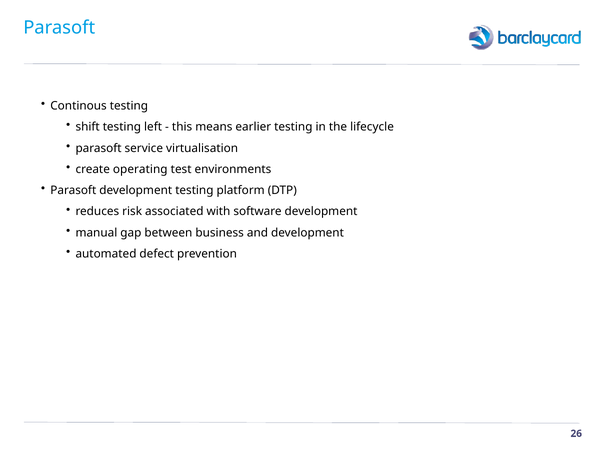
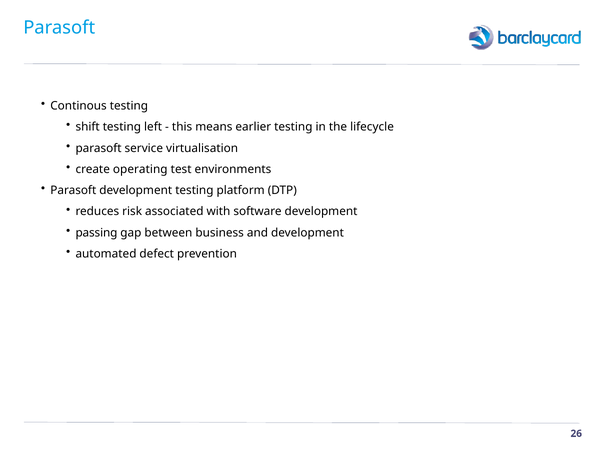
manual: manual -> passing
